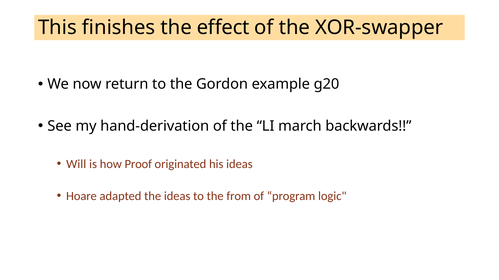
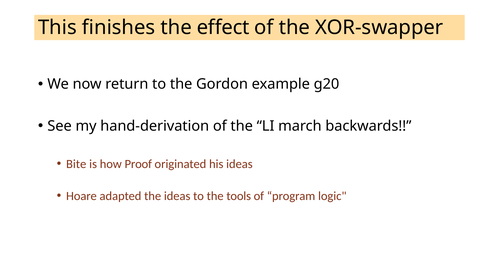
Will: Will -> Bite
from: from -> tools
